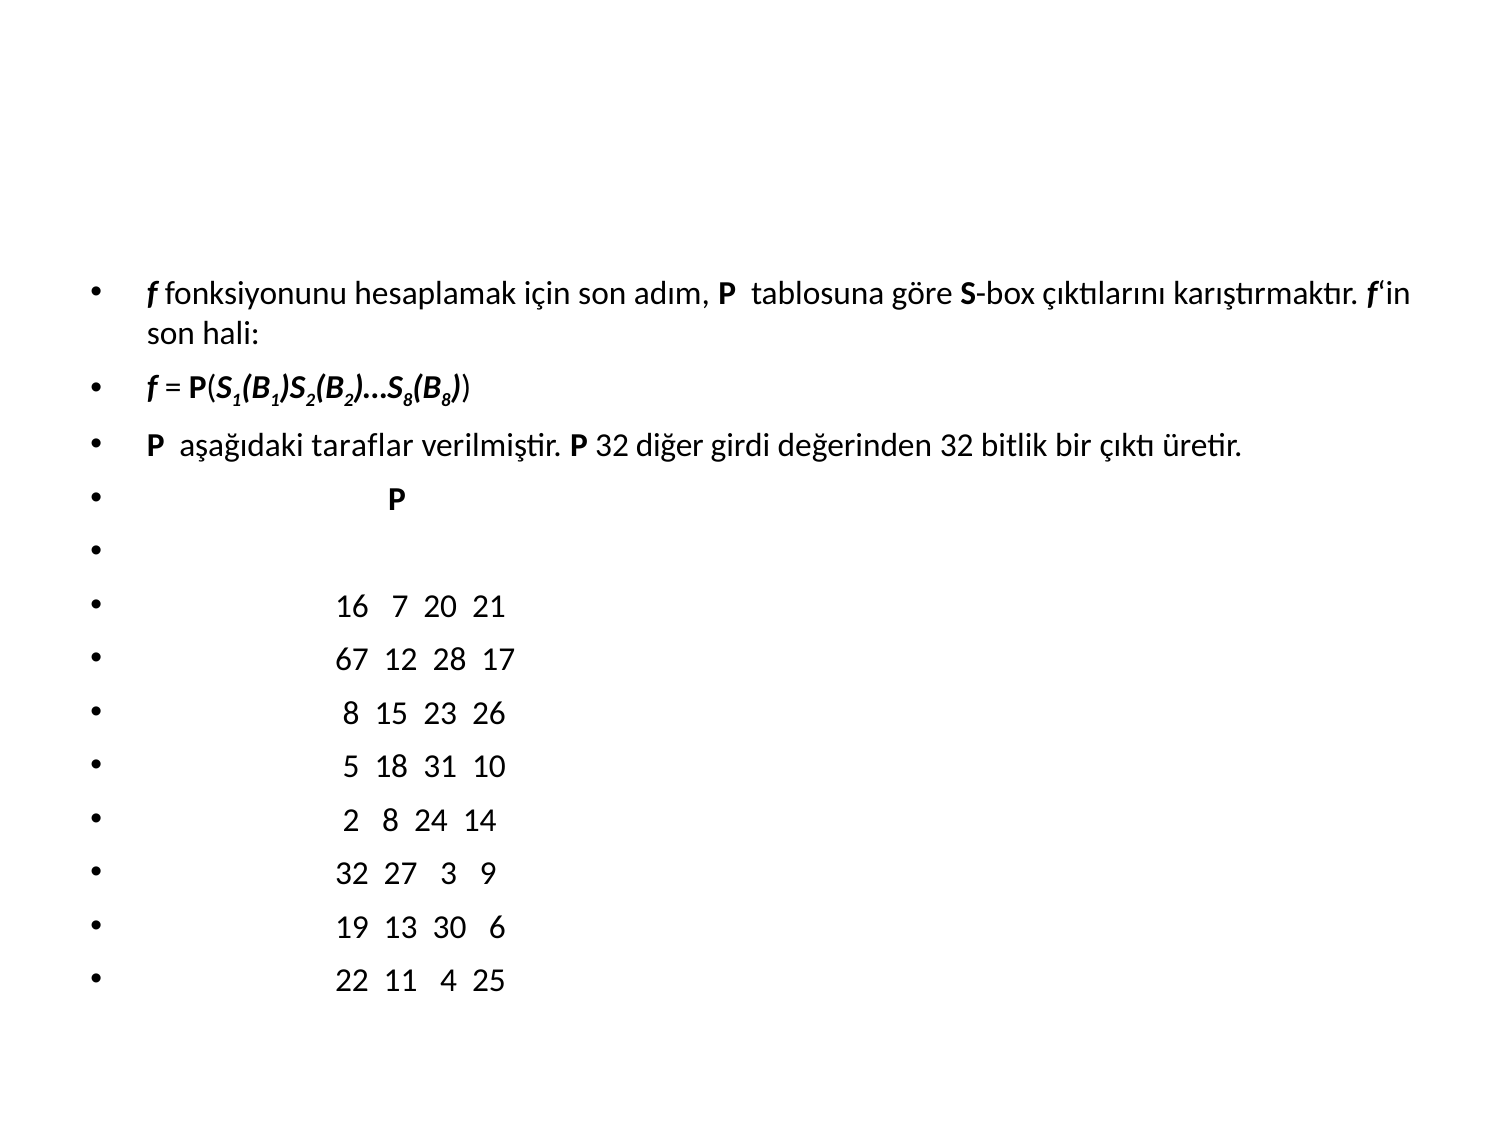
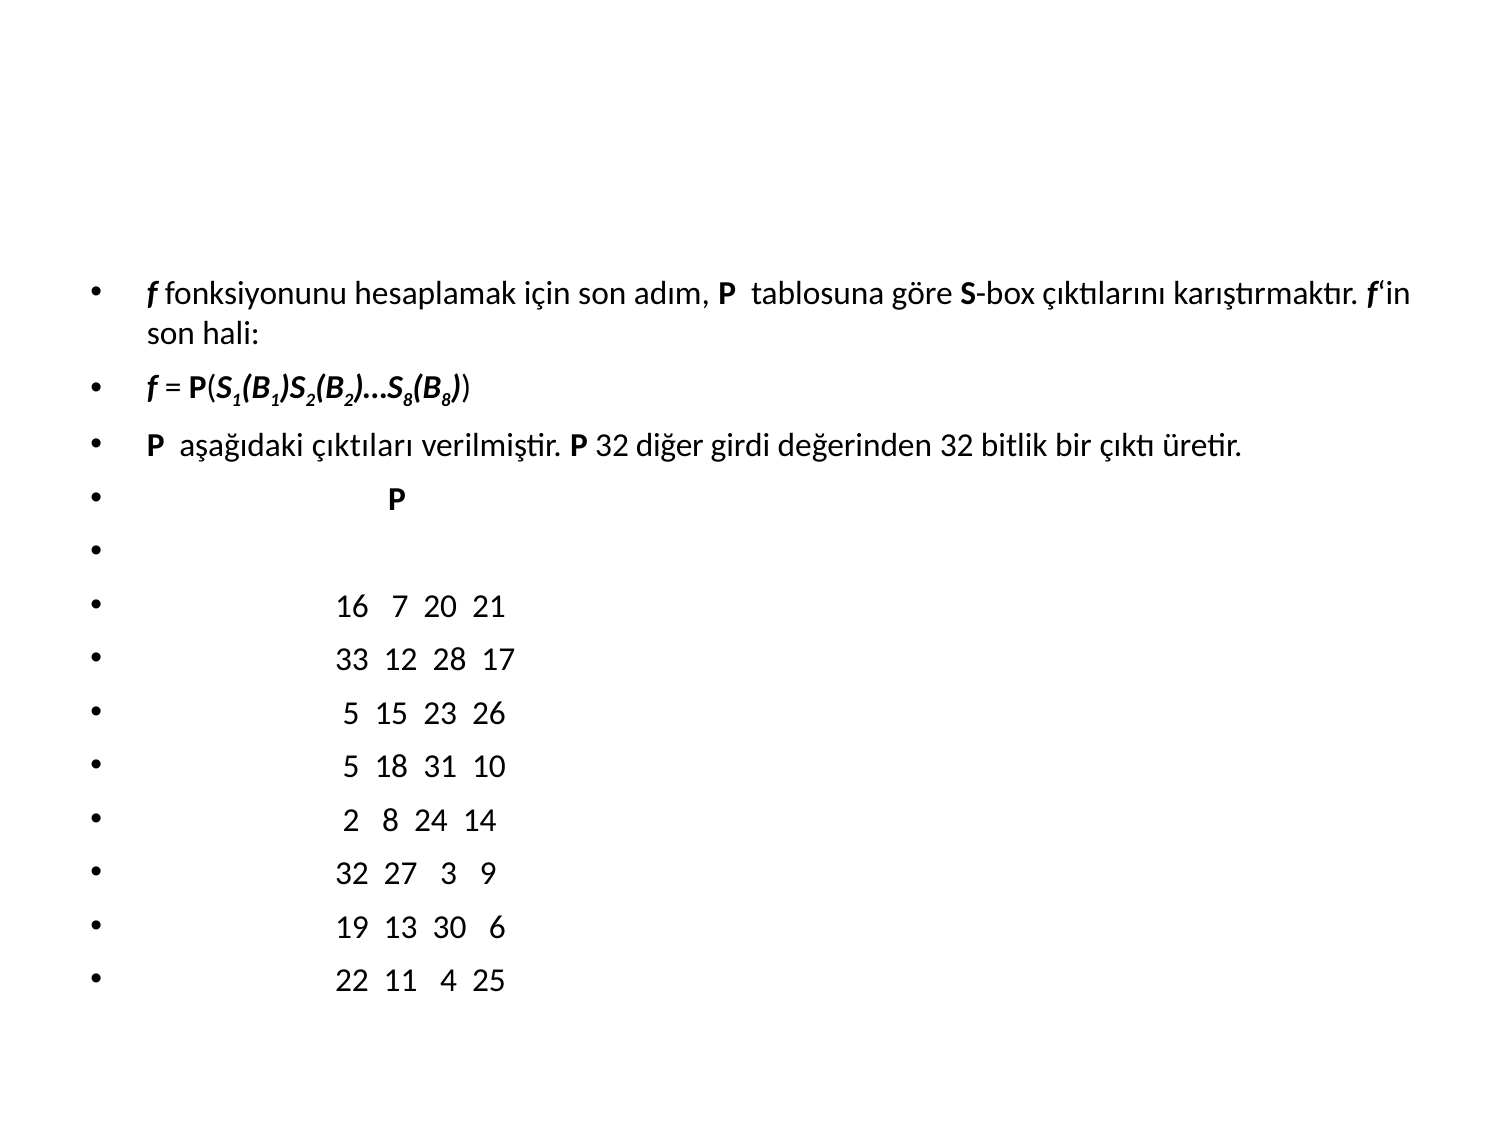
taraflar: taraflar -> çıktıları
67: 67 -> 33
8 at (351, 713): 8 -> 5
